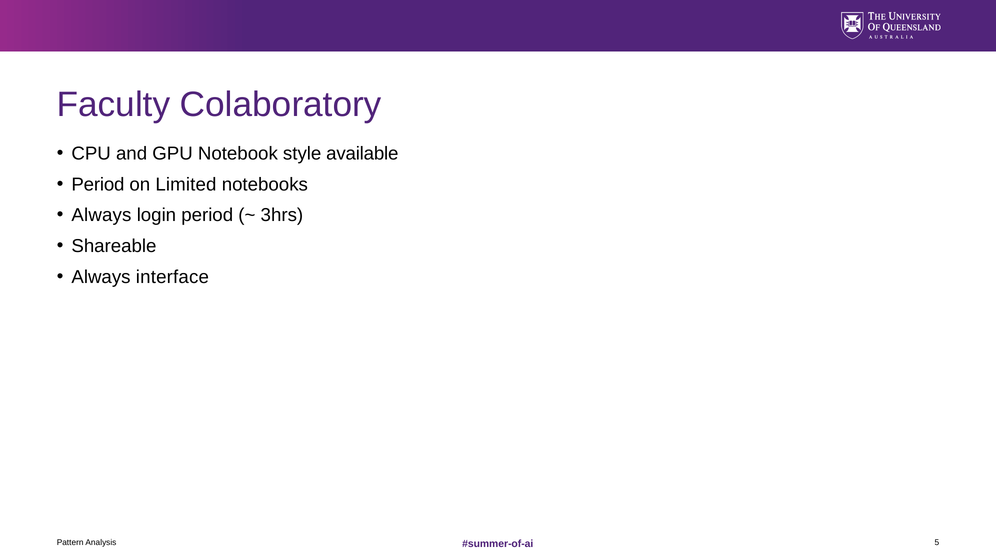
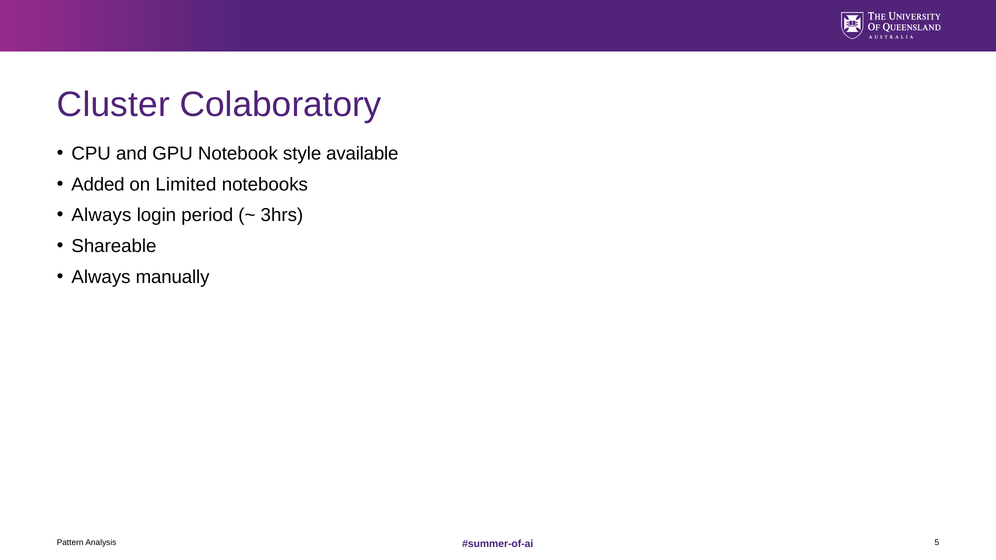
Faculty: Faculty -> Cluster
Period at (98, 185): Period -> Added
interface: interface -> manually
